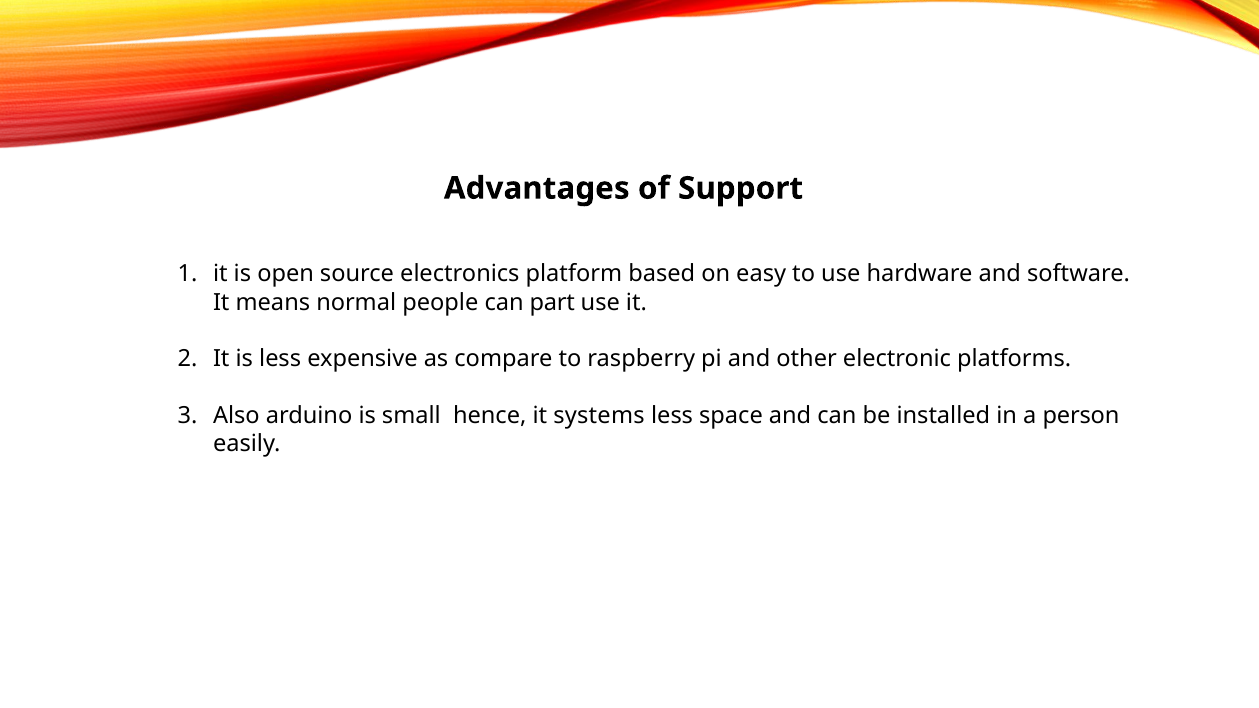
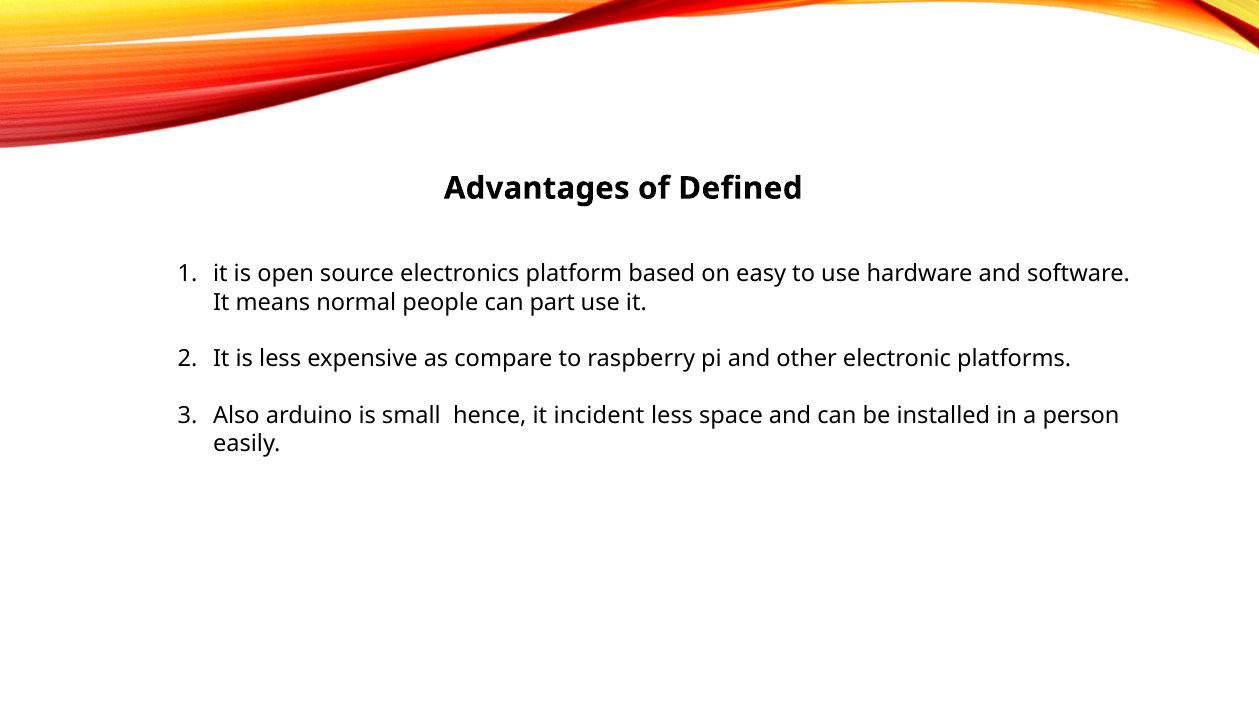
Support: Support -> Defined
systems: systems -> incident
